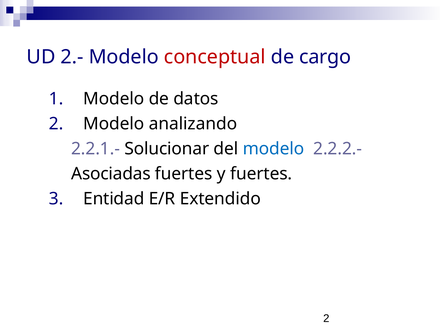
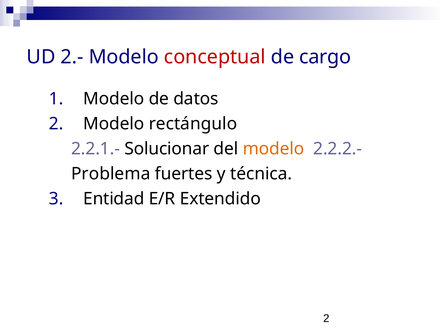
analizando: analizando -> rectángulo
modelo at (274, 149) colour: blue -> orange
Asociadas: Asociadas -> Problema
y fuertes: fuertes -> técnica
